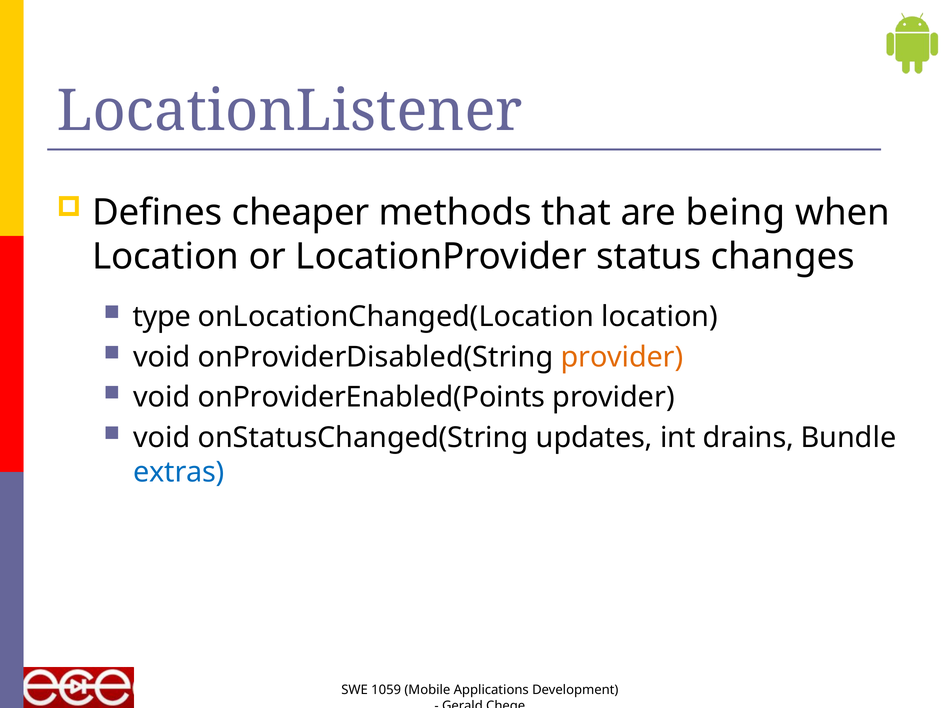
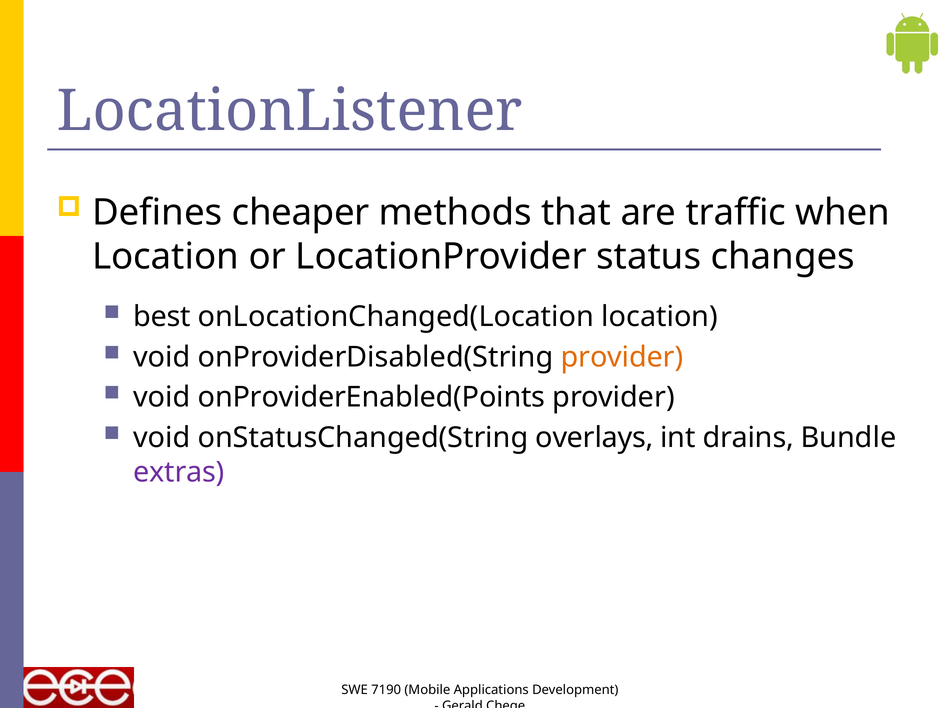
being: being -> traffic
type: type -> best
updates: updates -> overlays
extras colour: blue -> purple
1059: 1059 -> 7190
